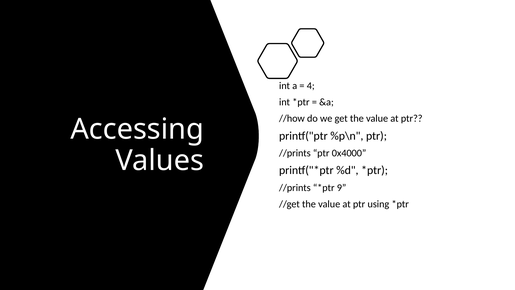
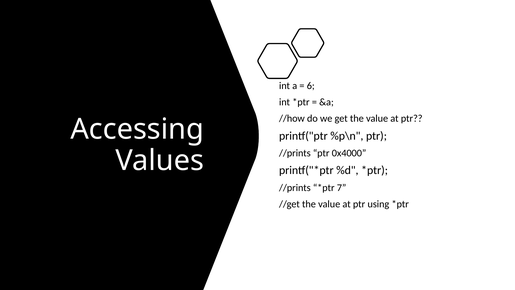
4: 4 -> 6
9: 9 -> 7
